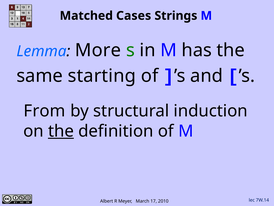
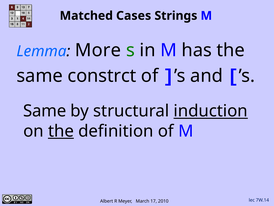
starting: starting -> constrct
From at (45, 111): From -> Same
induction underline: none -> present
